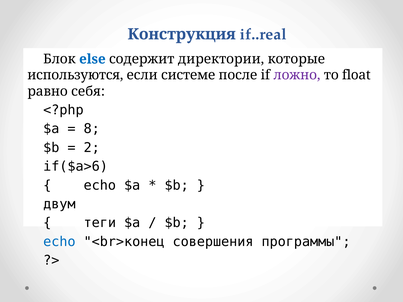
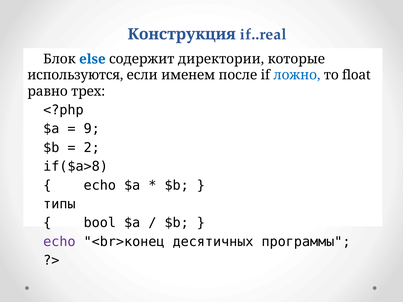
системе: системе -> именем
ложно colour: purple -> blue
себя: себя -> трех
8: 8 -> 9
if($a>6: if($a>6 -> if($a>8
двум: двум -> типы
теги: теги -> bool
echo at (59, 242) colour: blue -> purple
совершения: совершения -> десятичных
